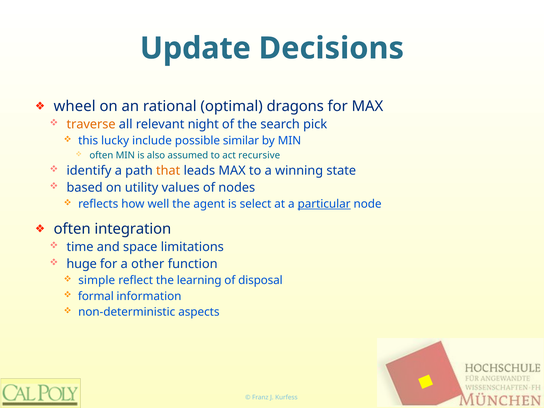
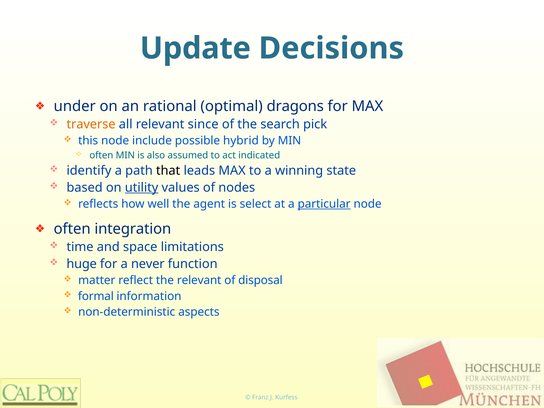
wheel: wheel -> under
night: night -> since
this lucky: lucky -> node
similar: similar -> hybrid
recursive: recursive -> indicated
that colour: orange -> black
utility underline: none -> present
other: other -> never
simple: simple -> matter
the learning: learning -> relevant
